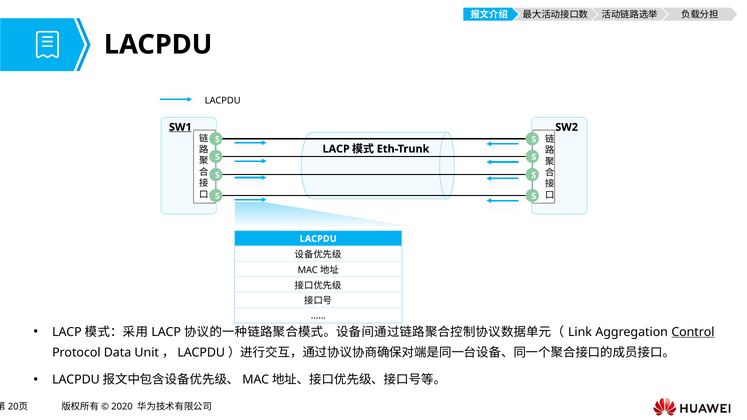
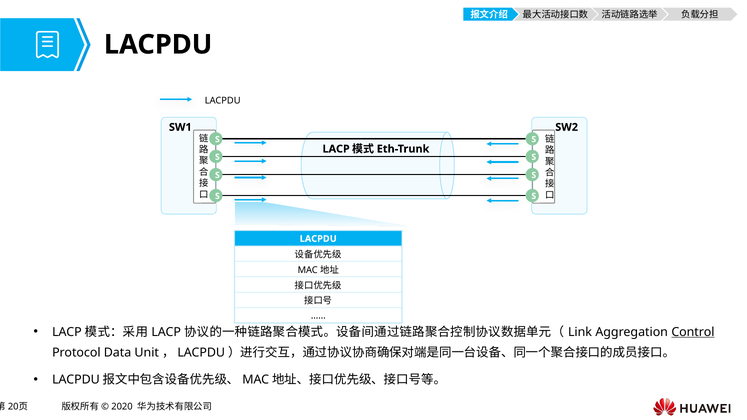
SW1 underline: present -> none
